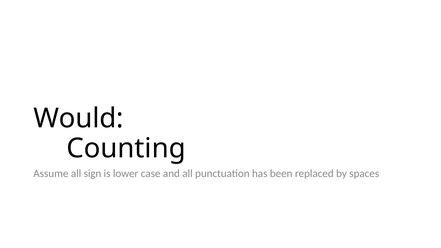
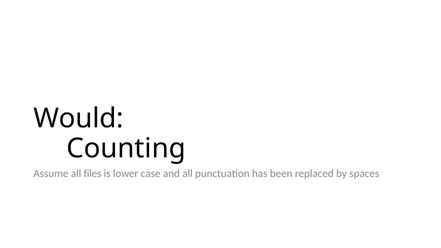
sign: sign -> files
